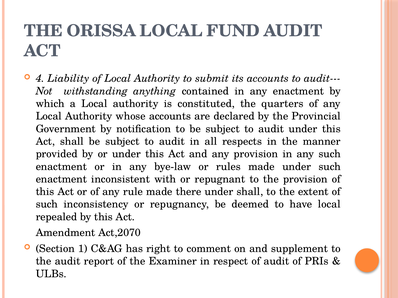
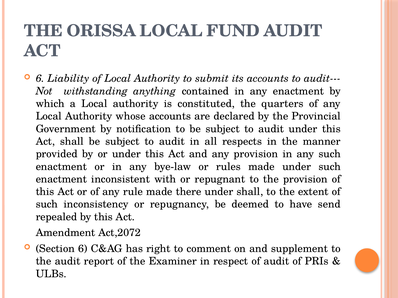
4 at (40, 79): 4 -> 6
have local: local -> send
Act,2070: Act,2070 -> Act,2072
Section 1: 1 -> 6
